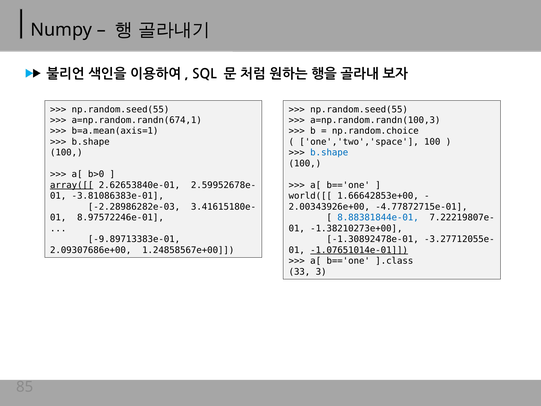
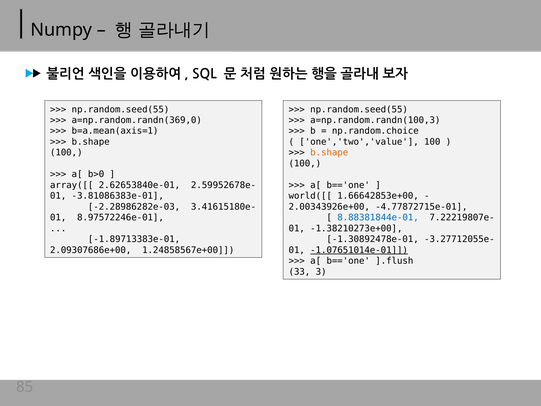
a=np.random.randn(674,1: a=np.random.randn(674,1 -> a=np.random.randn(369,0
one','two','space: one','two','space -> one','two','value
b.shape at (329, 153) colour: blue -> orange
array([[ underline: present -> none
-9.89713383e-01: -9.89713383e-01 -> -1.89713383e-01
].class: ].class -> ].flush
